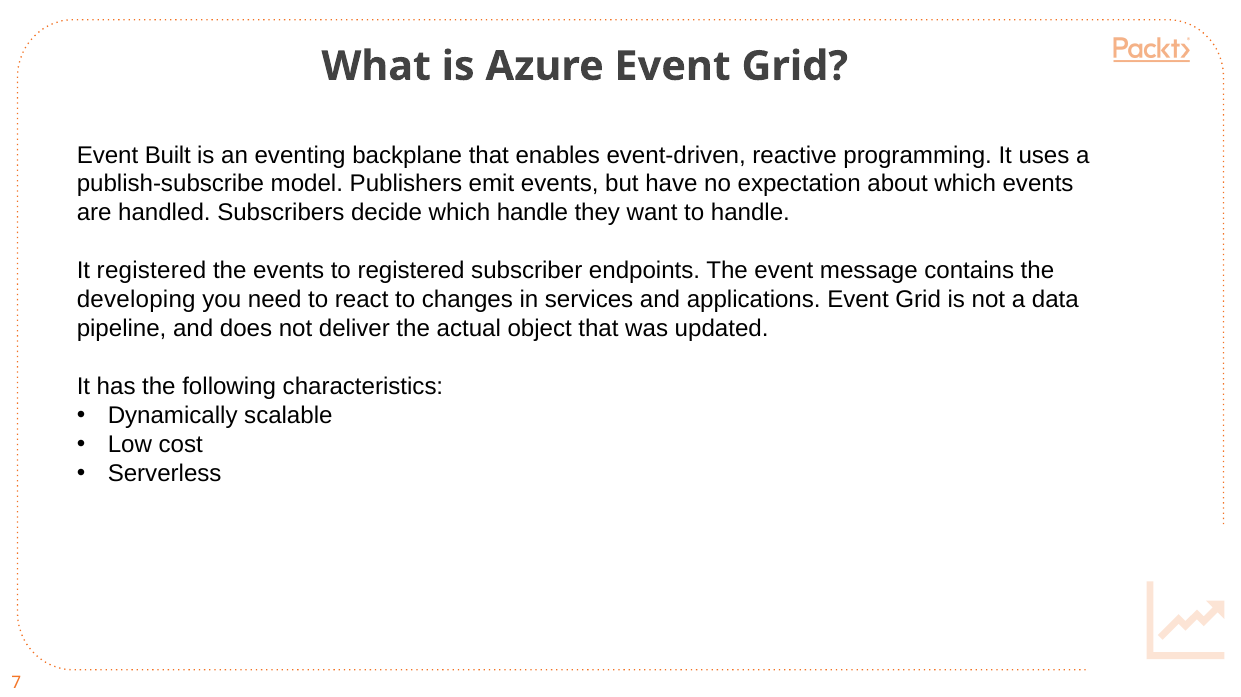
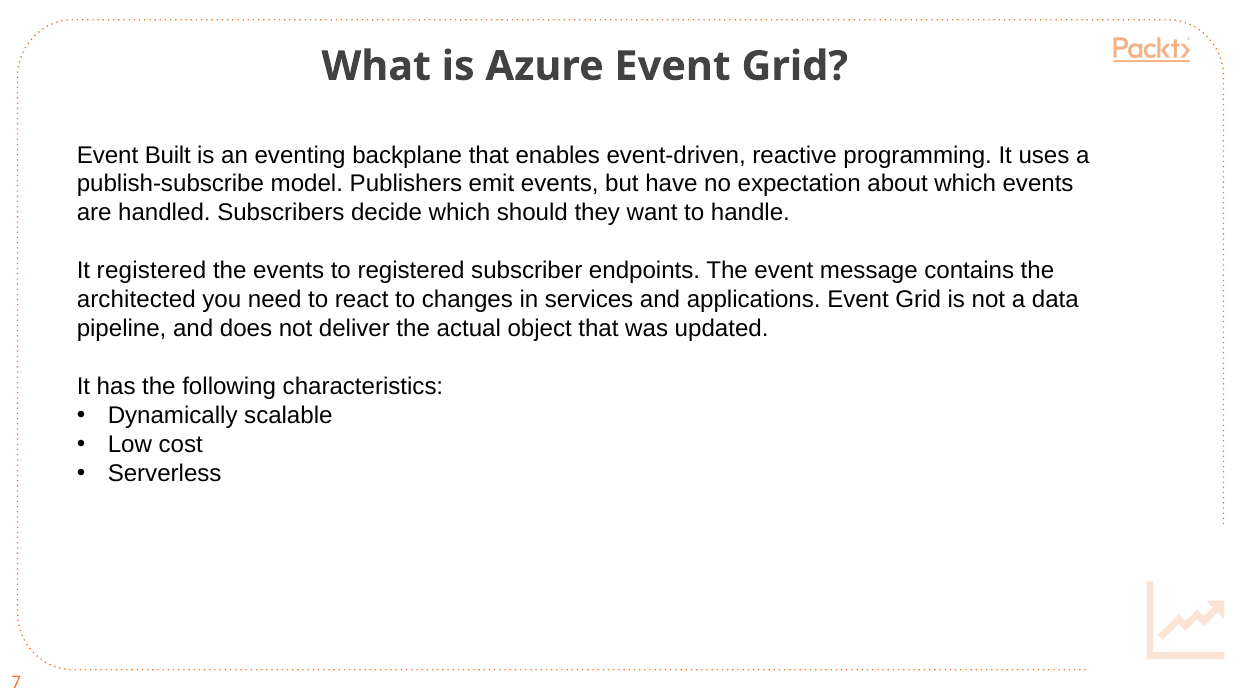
which handle: handle -> should
developing: developing -> architected
